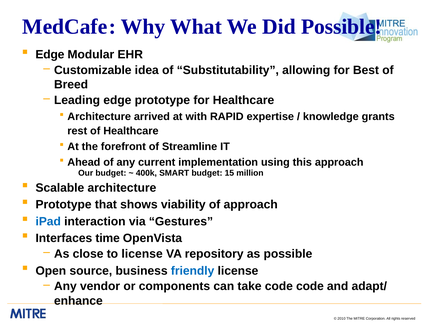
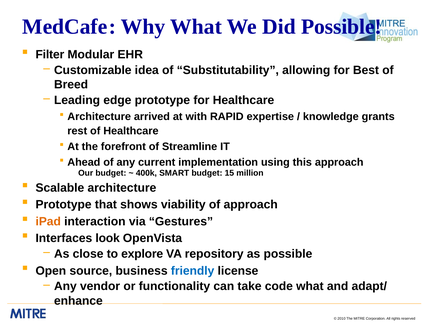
Edge at (50, 55): Edge -> Filter
iPad colour: blue -> orange
time: time -> look
to license: license -> explore
components: components -> functionality
code code: code -> what
